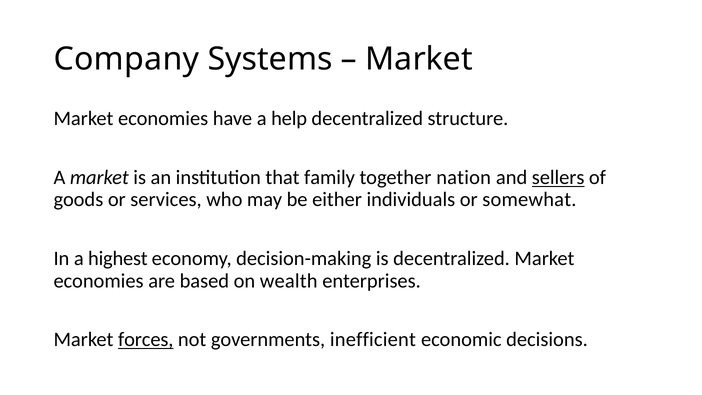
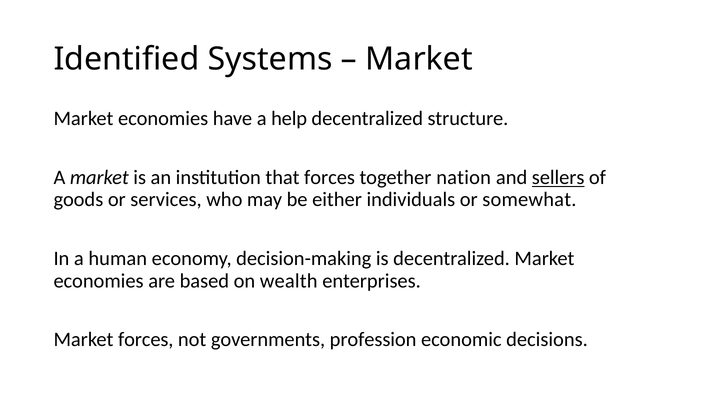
Company: Company -> Identified
that family: family -> forces
highest: highest -> human
forces at (146, 340) underline: present -> none
inefficient: inefficient -> profession
